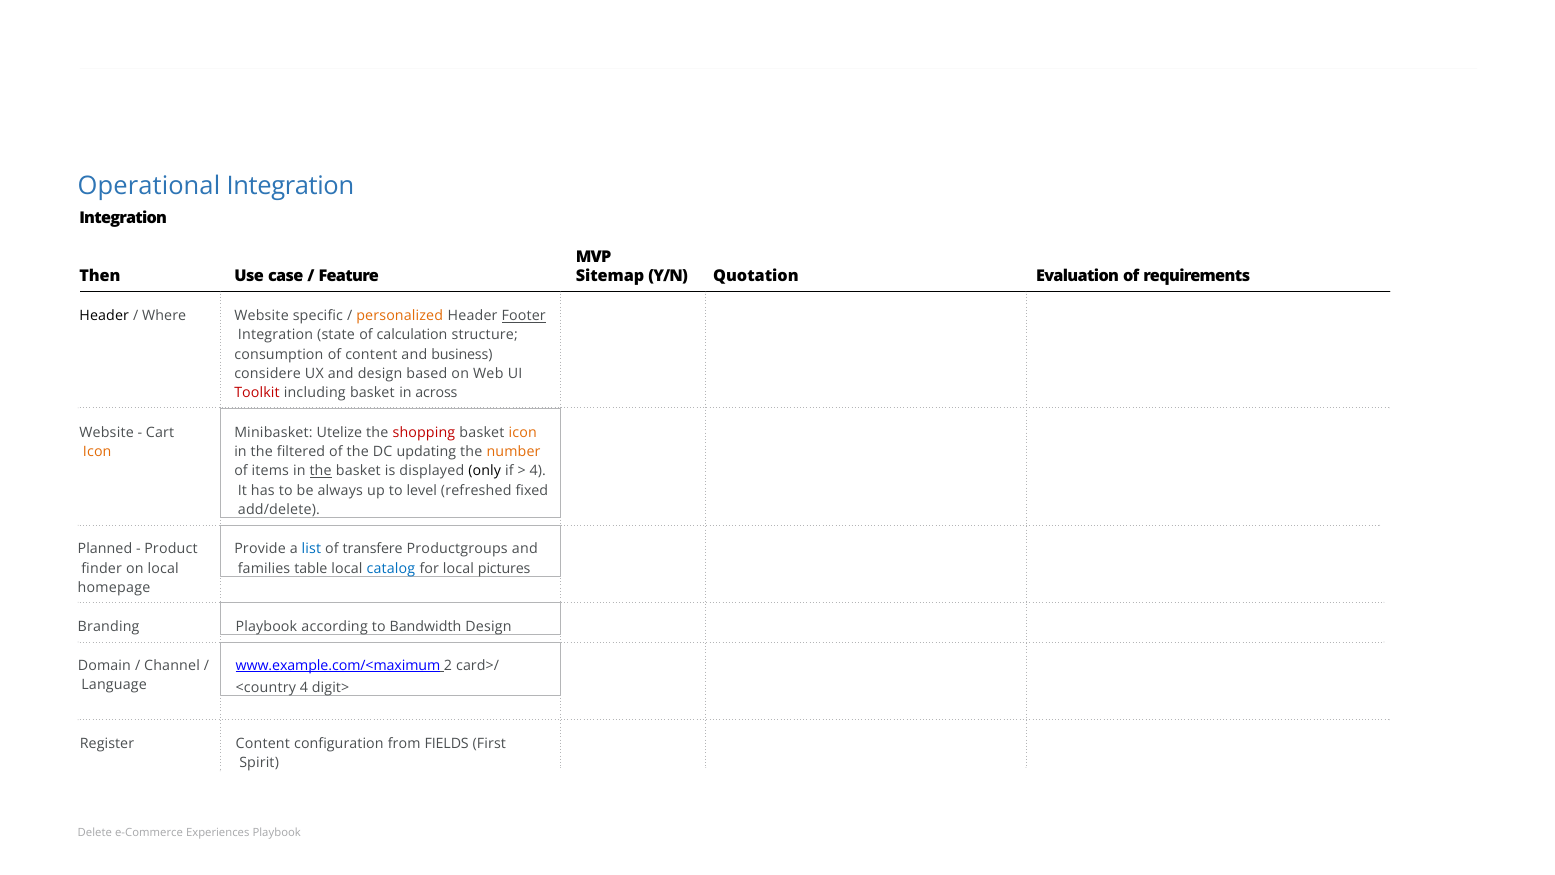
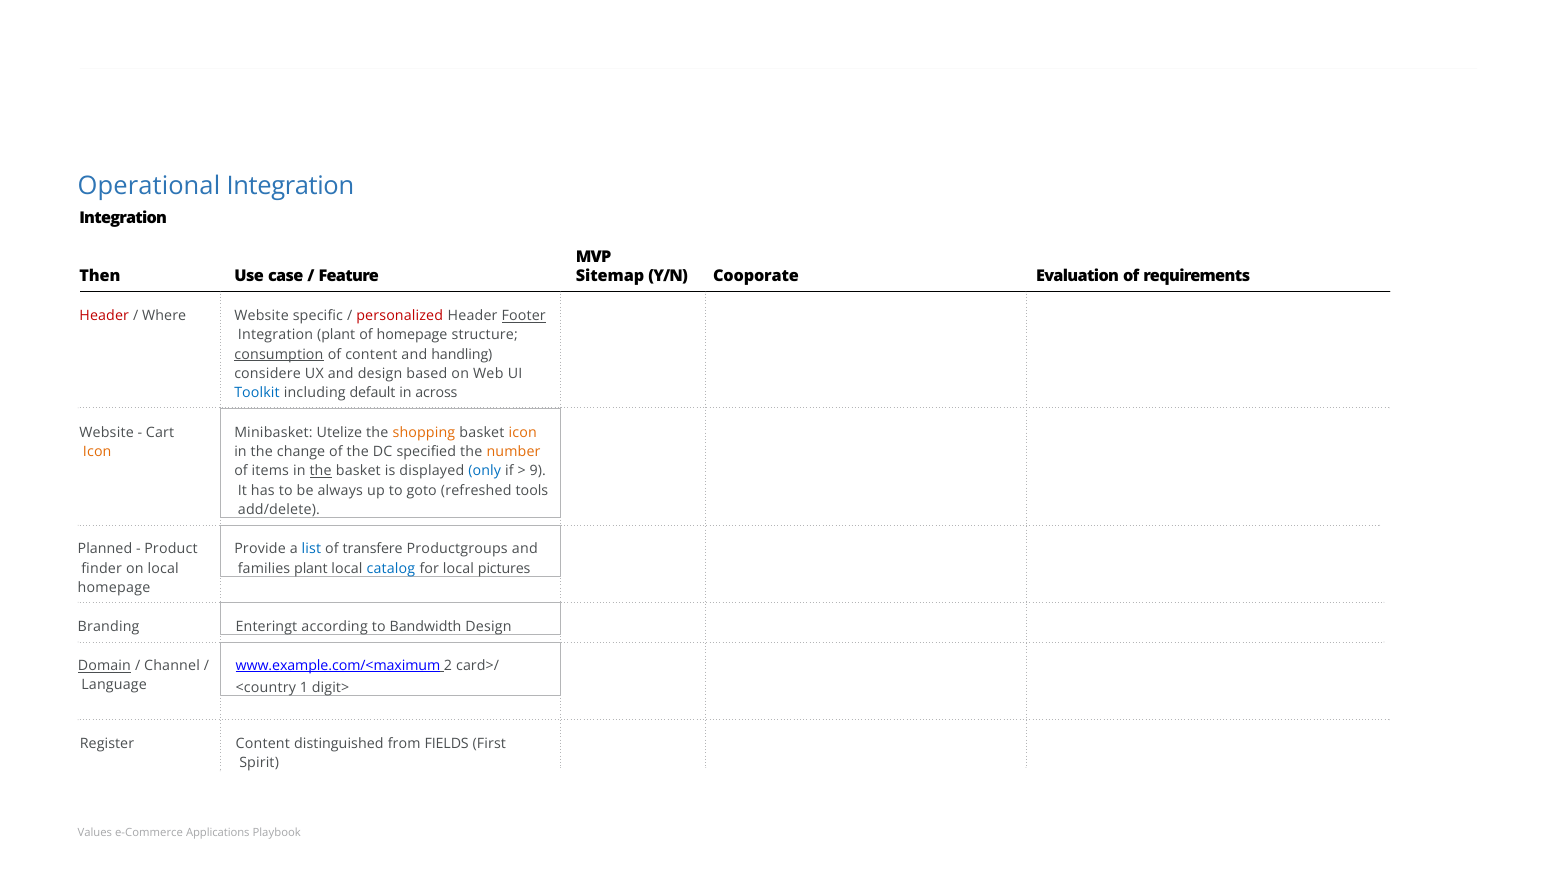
Quotation: Quotation -> Cooporate
personalized colour: orange -> red
Header at (104, 316) colour: black -> red
Integration state: state -> plant
of calculation: calculation -> homepage
consumption underline: none -> present
business: business -> handling
Toolkit colour: red -> blue
including basket: basket -> default
shopping colour: red -> orange
filtered: filtered -> change
updating: updating -> specified
only colour: black -> blue
4 at (538, 471): 4 -> 9
level: level -> goto
fixed: fixed -> tools
families table: table -> plant
Playbook at (266, 627): Playbook -> Enteringt
Domain underline: none -> present
<country 4: 4 -> 1
configuration: configuration -> distinguished
Delete: Delete -> Values
Experiences: Experiences -> Applications
